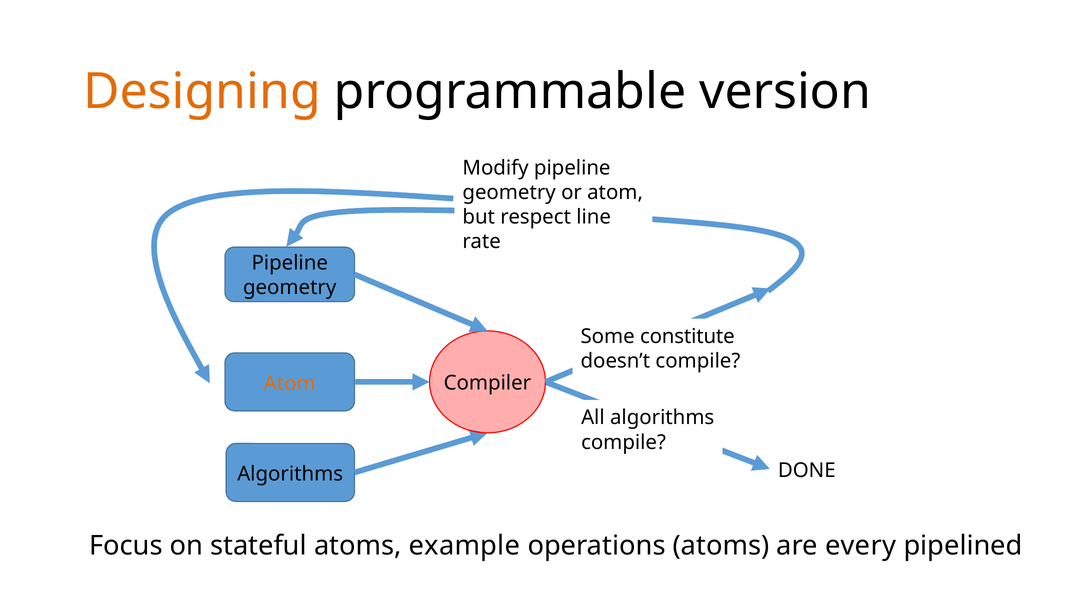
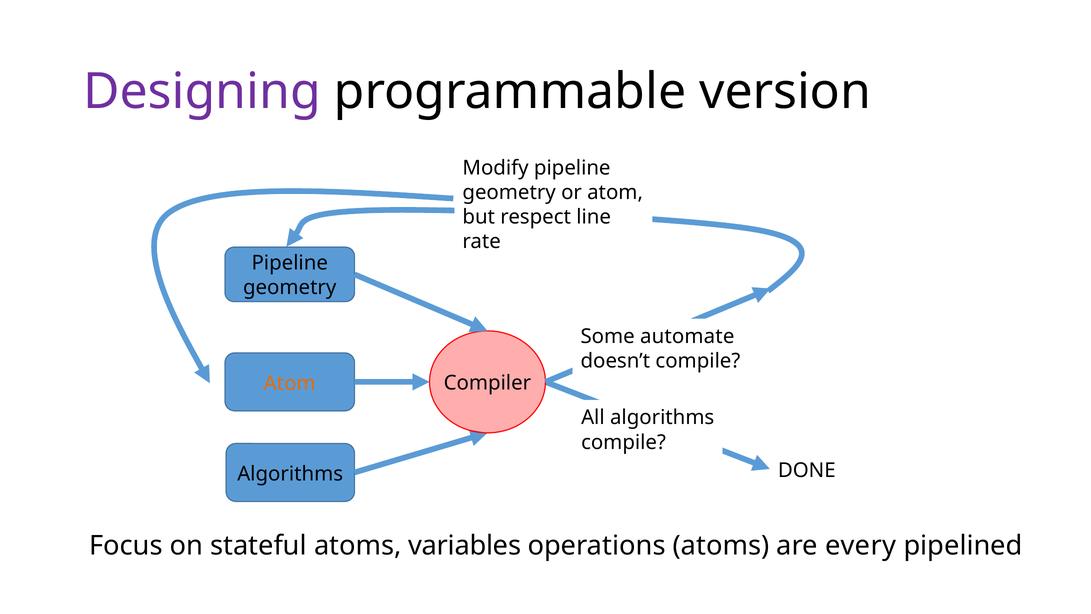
Designing colour: orange -> purple
constitute: constitute -> automate
example: example -> variables
